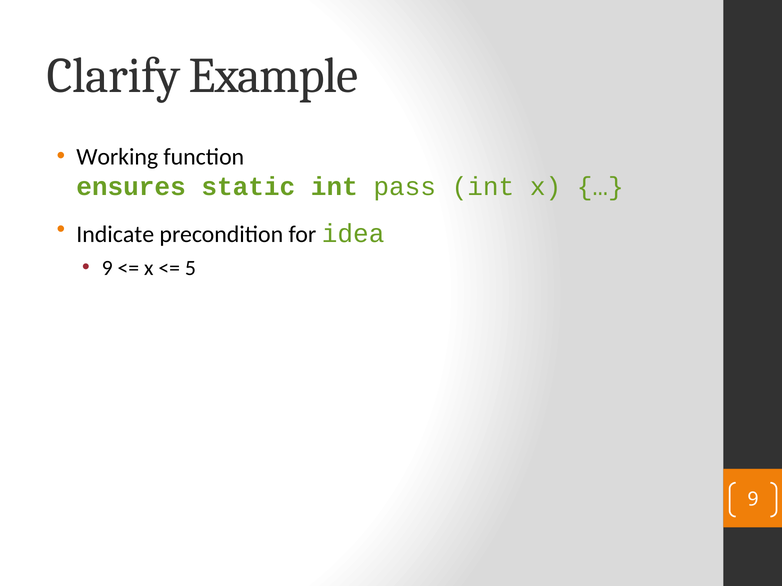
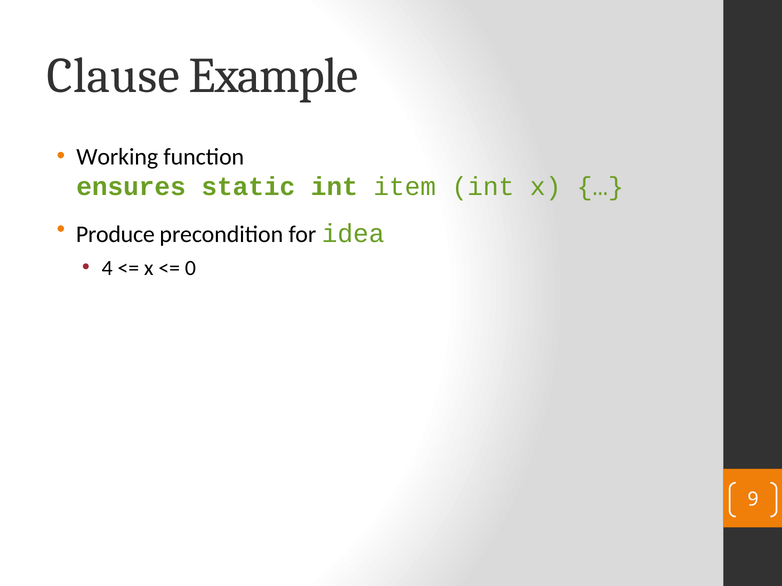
Clarify: Clarify -> Clause
pass: pass -> item
Indicate: Indicate -> Produce
9 at (107, 268): 9 -> 4
5: 5 -> 0
